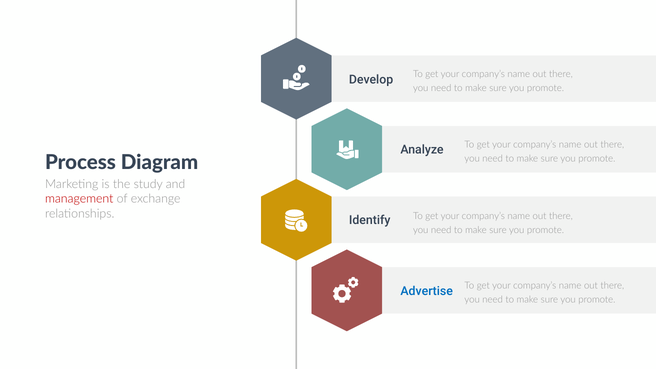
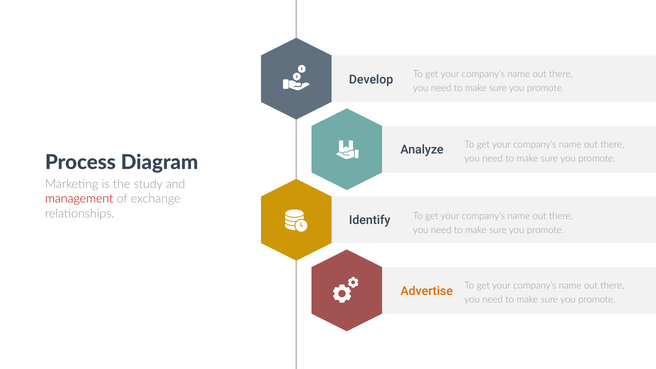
Advertise colour: blue -> orange
